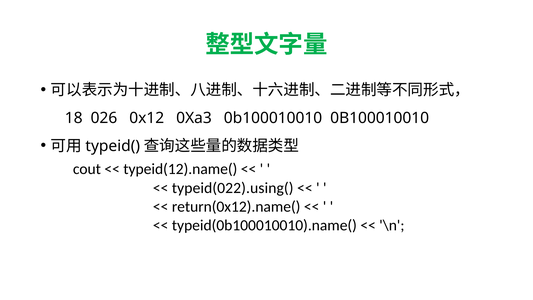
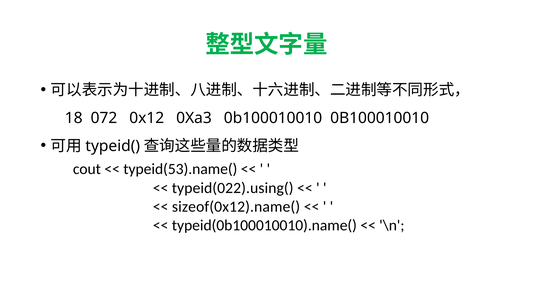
026: 026 -> 072
typeid(12).name(: typeid(12).name( -> typeid(53).name(
return(0x12).name(: return(0x12).name( -> sizeof(0x12).name(
